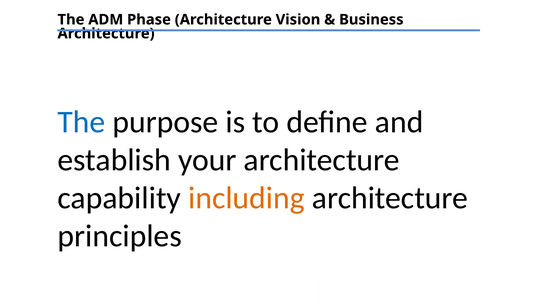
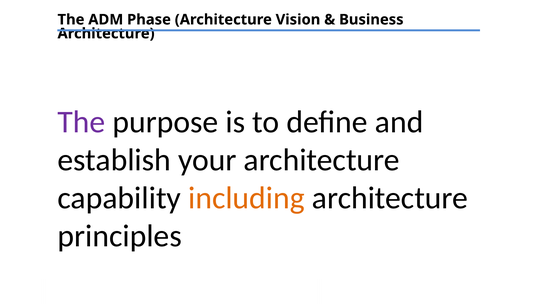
The at (81, 122) colour: blue -> purple
